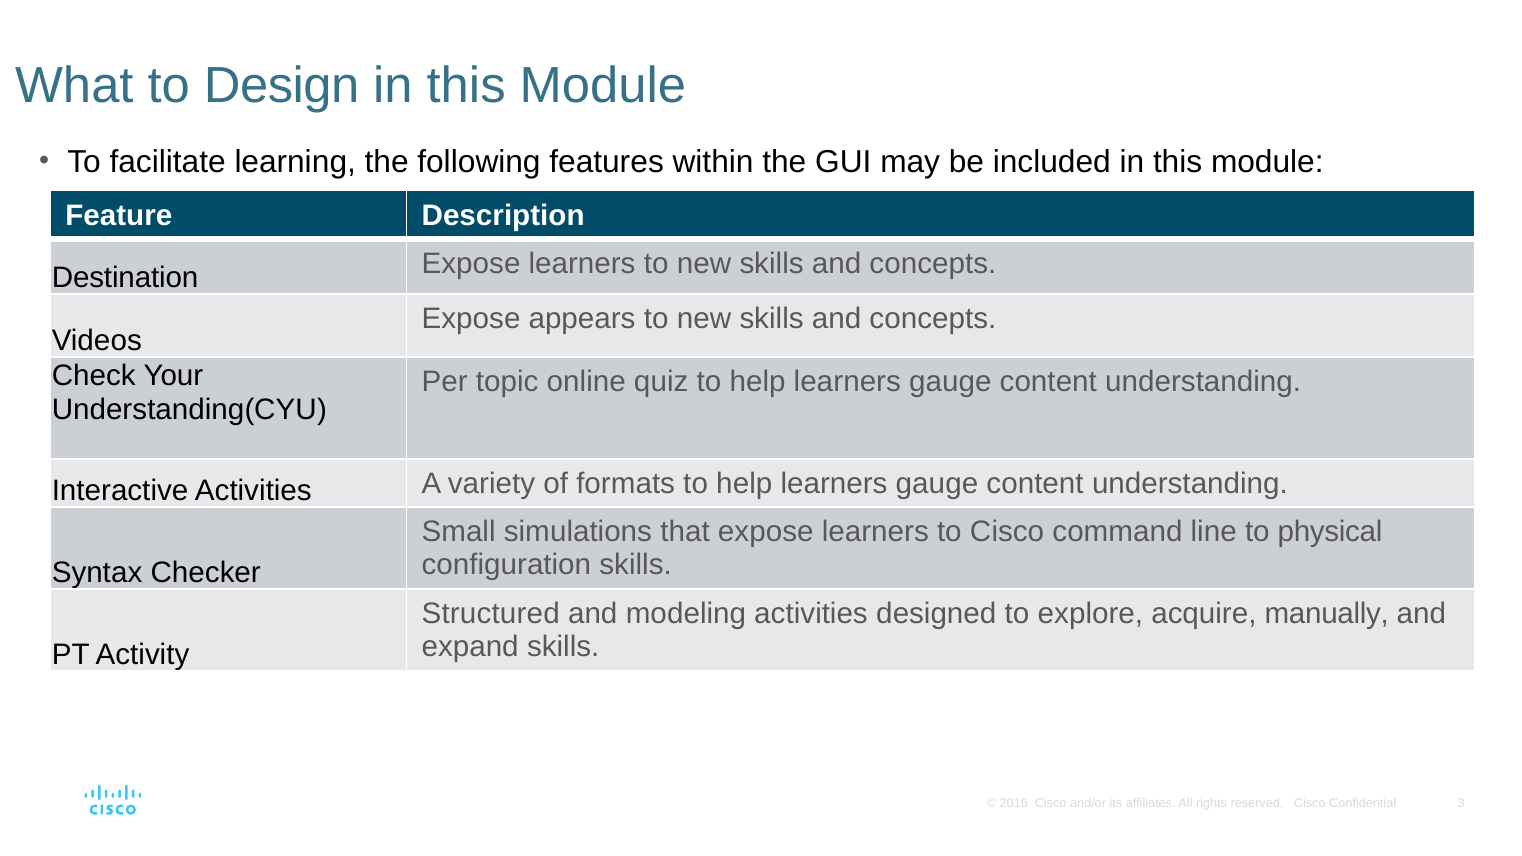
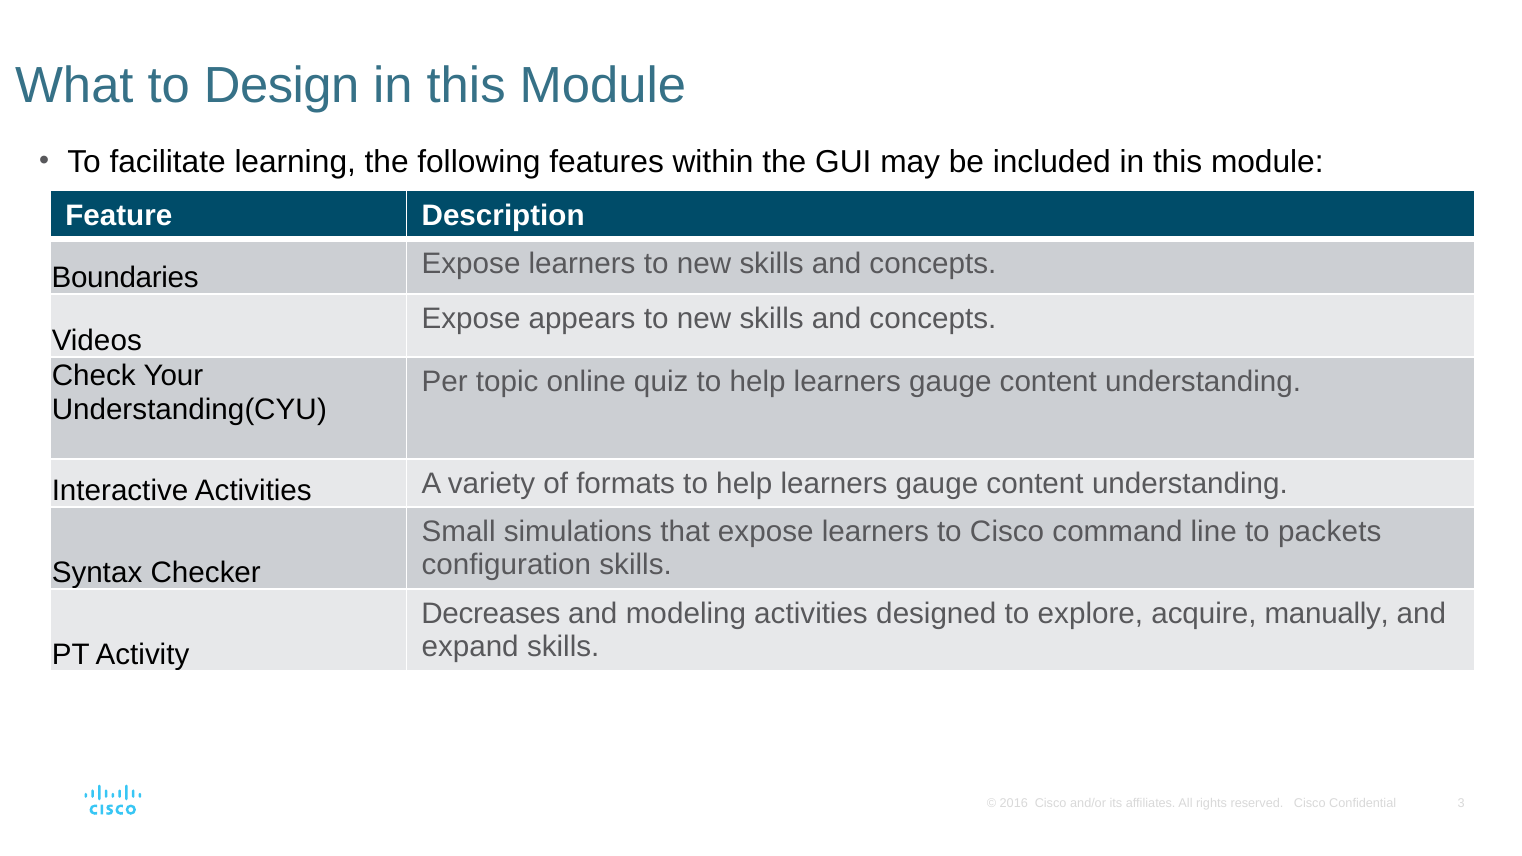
Destination: Destination -> Boundaries
physical: physical -> packets
Structured: Structured -> Decreases
